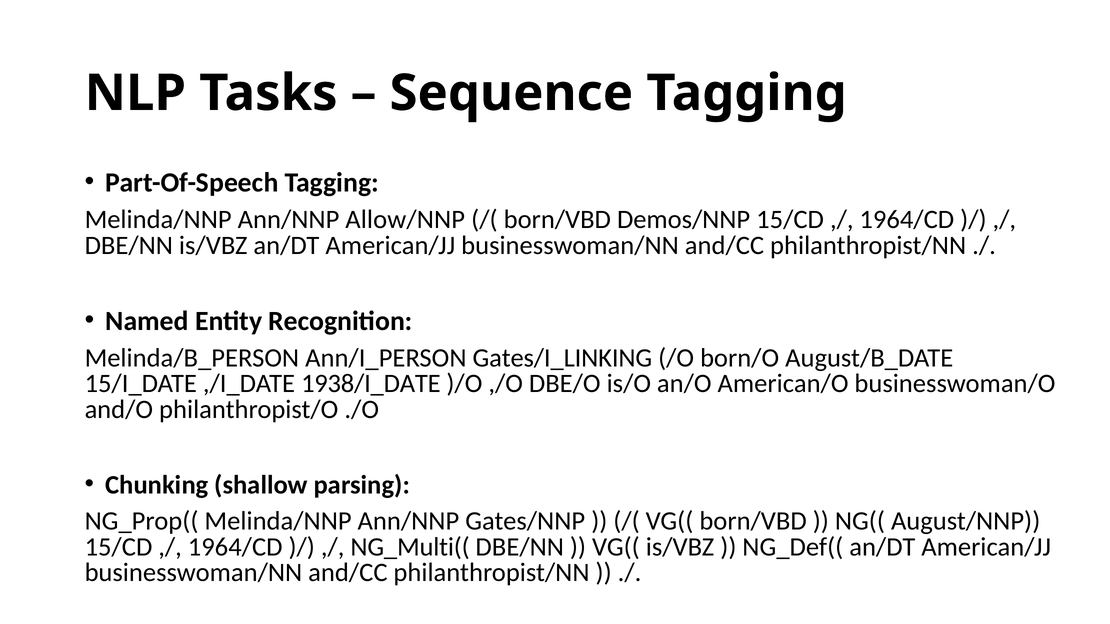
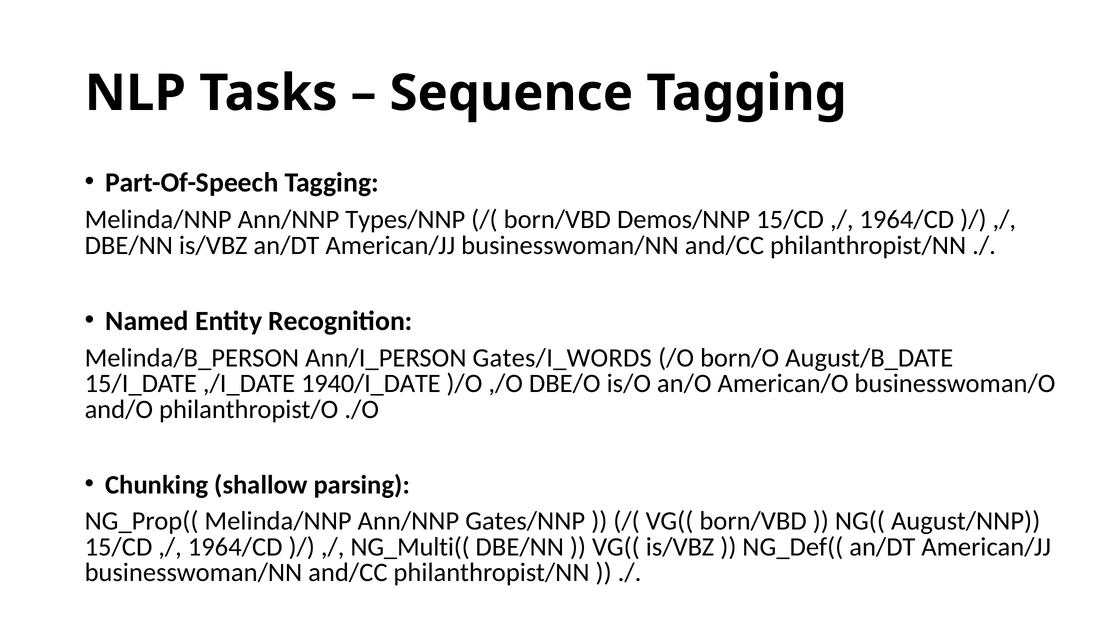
Allow/NNP: Allow/NNP -> Types/NNP
Gates/I_LINKING: Gates/I_LINKING -> Gates/I_WORDS
1938/I_DATE: 1938/I_DATE -> 1940/I_DATE
